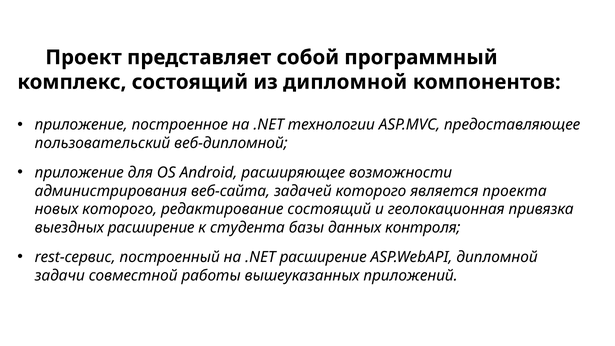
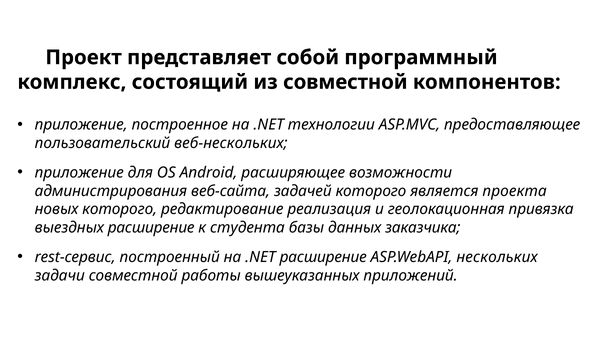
из дипломной: дипломной -> совместной
веб-дипломной: веб-дипломной -> веб-нескольких
редактирование состоящий: состоящий -> реализация
контроля: контроля -> заказчика
ASP.WebAPI дипломной: дипломной -> нескольких
